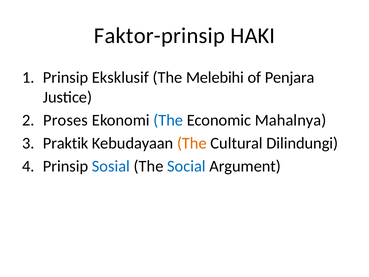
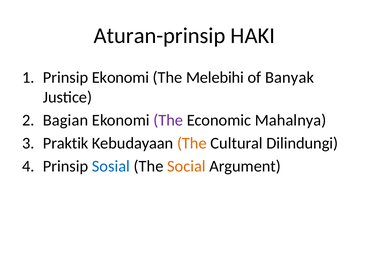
Faktor-prinsip: Faktor-prinsip -> Aturan-prinsip
Prinsip Eksklusif: Eksklusif -> Ekonomi
Penjara: Penjara -> Banyak
Proses: Proses -> Bagian
The at (168, 120) colour: blue -> purple
Social colour: blue -> orange
